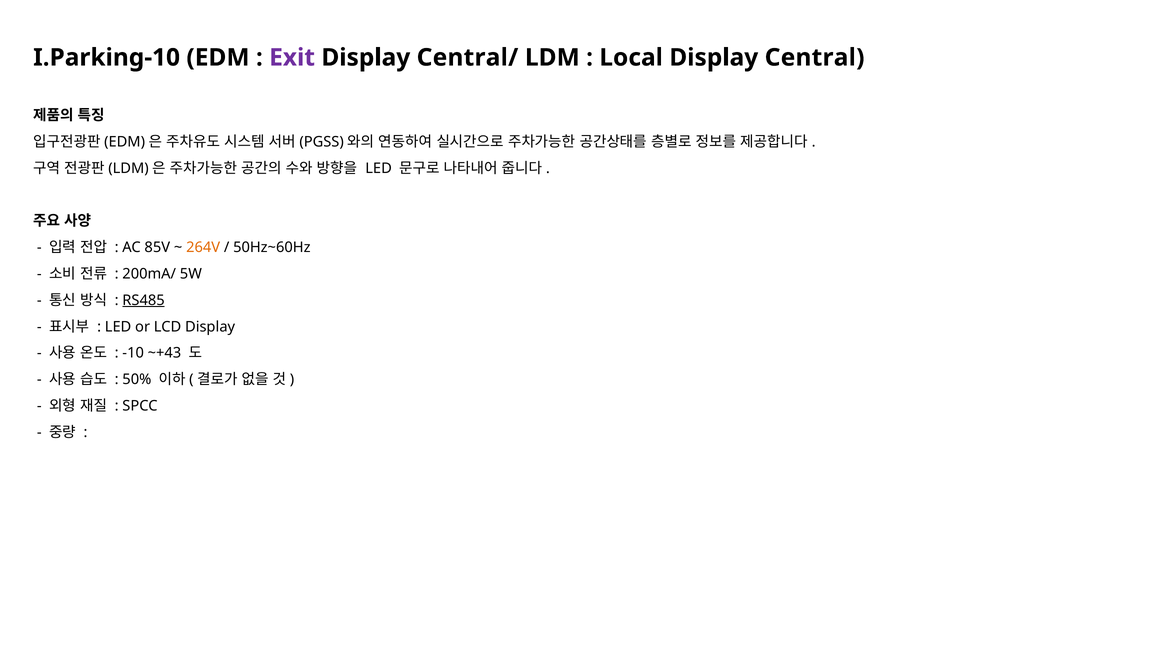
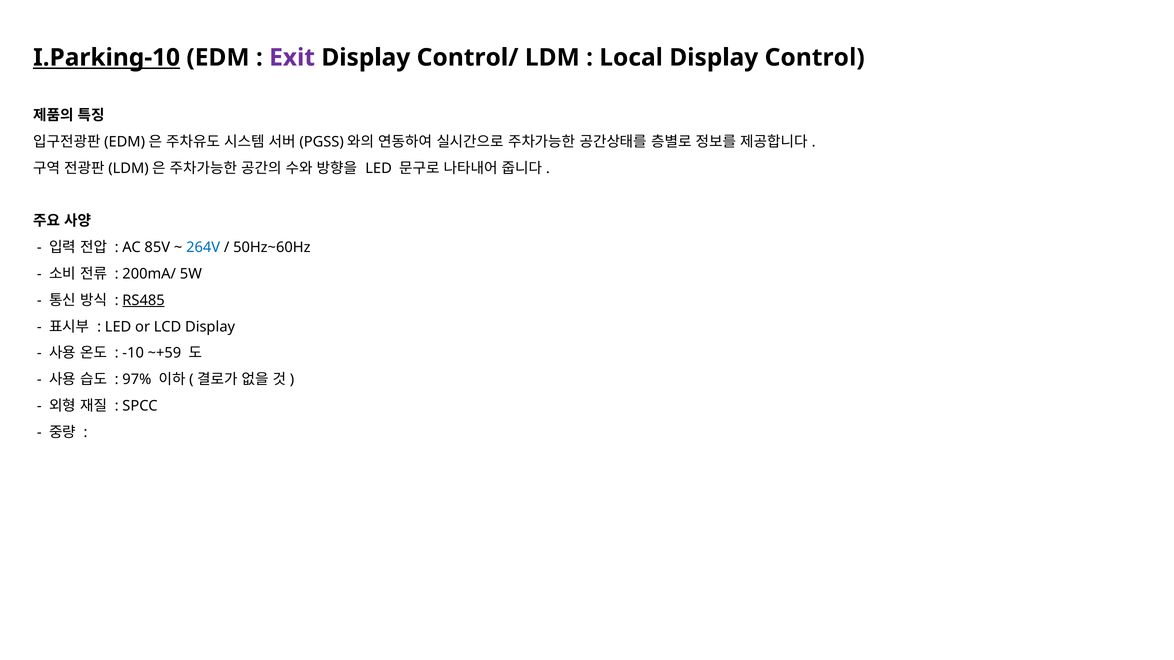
I.Parking-10 underline: none -> present
Central/: Central/ -> Control/
Central: Central -> Control
264V colour: orange -> blue
~+43: ~+43 -> ~+59
50%: 50% -> 97%
